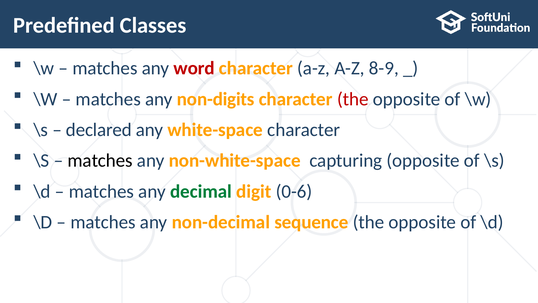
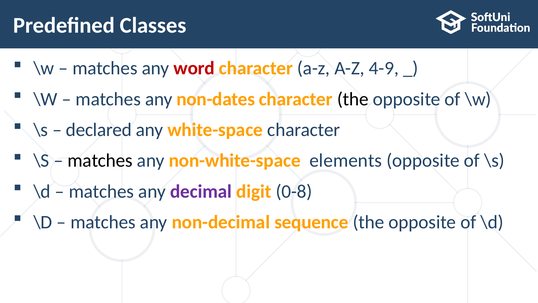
8-9: 8-9 -> 4-9
non-digits: non-digits -> non-dates
the at (353, 99) colour: red -> black
capturing: capturing -> elements
decimal colour: green -> purple
0-6: 0-6 -> 0-8
